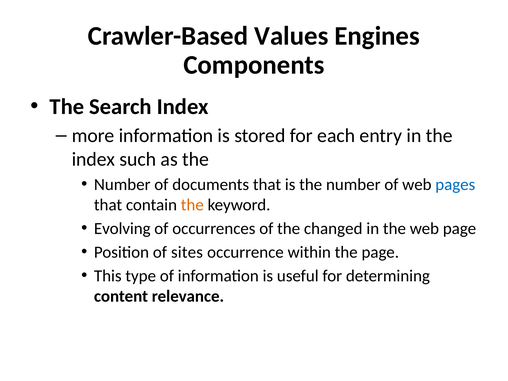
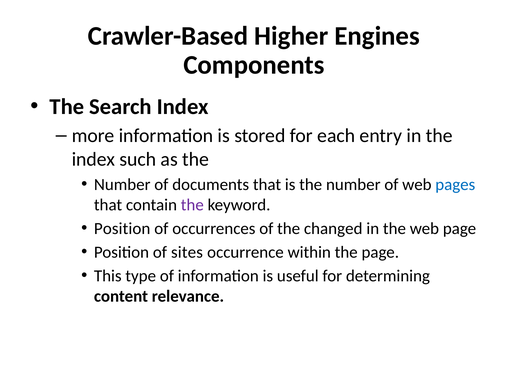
Values: Values -> Higher
the at (192, 205) colour: orange -> purple
Evolving at (122, 229): Evolving -> Position
